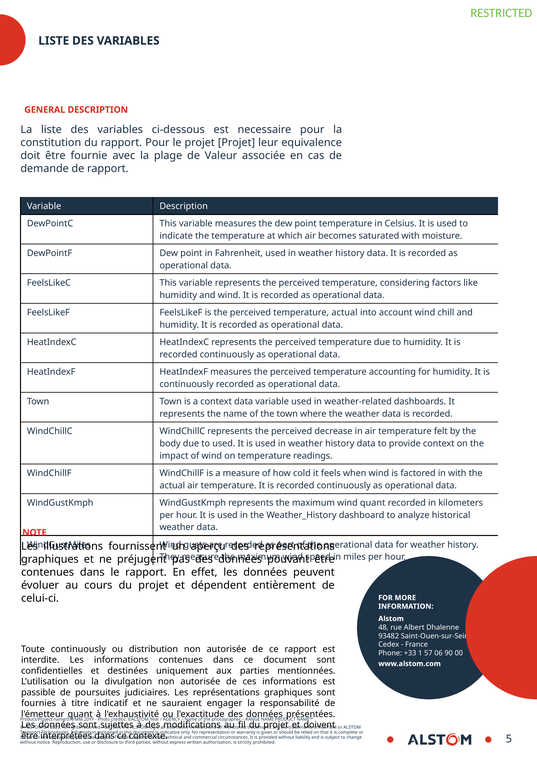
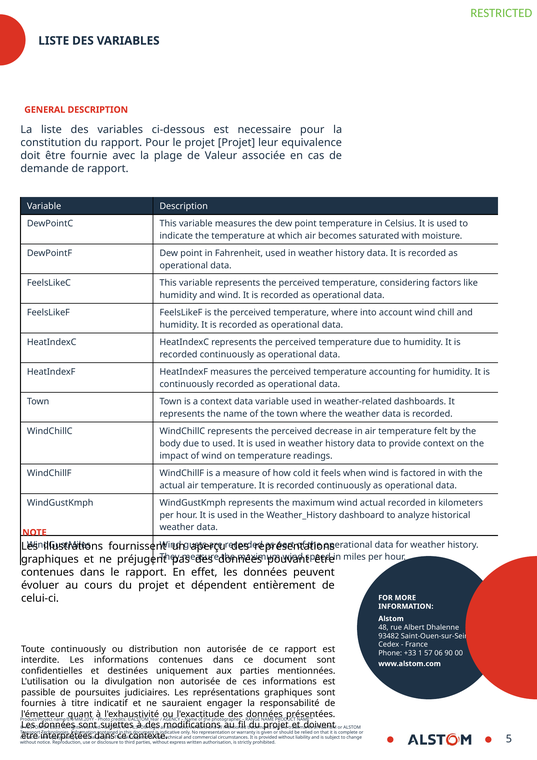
temperature actual: actual -> where
wind quant: quant -> actual
